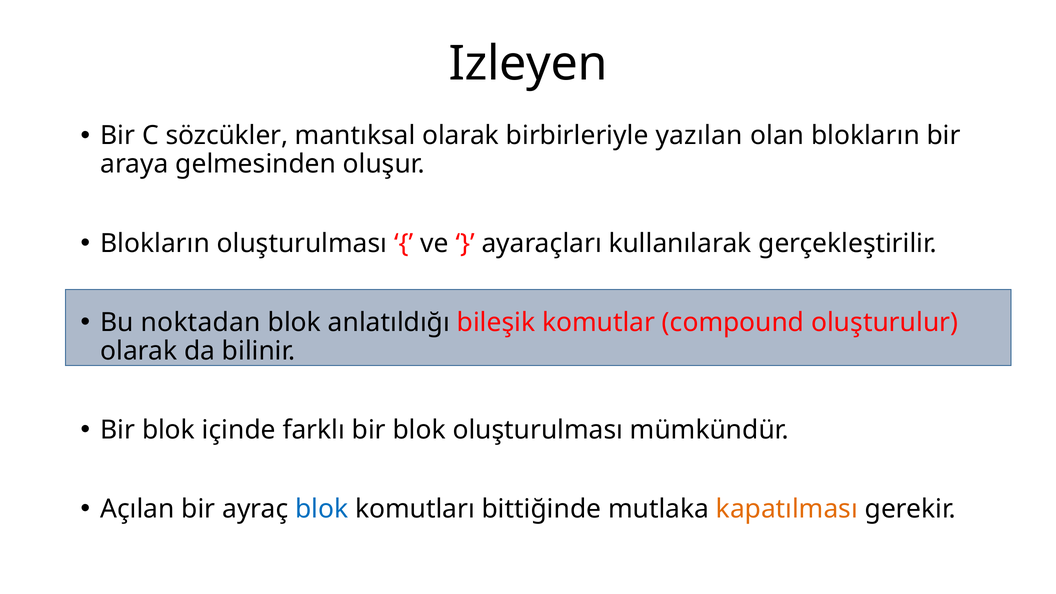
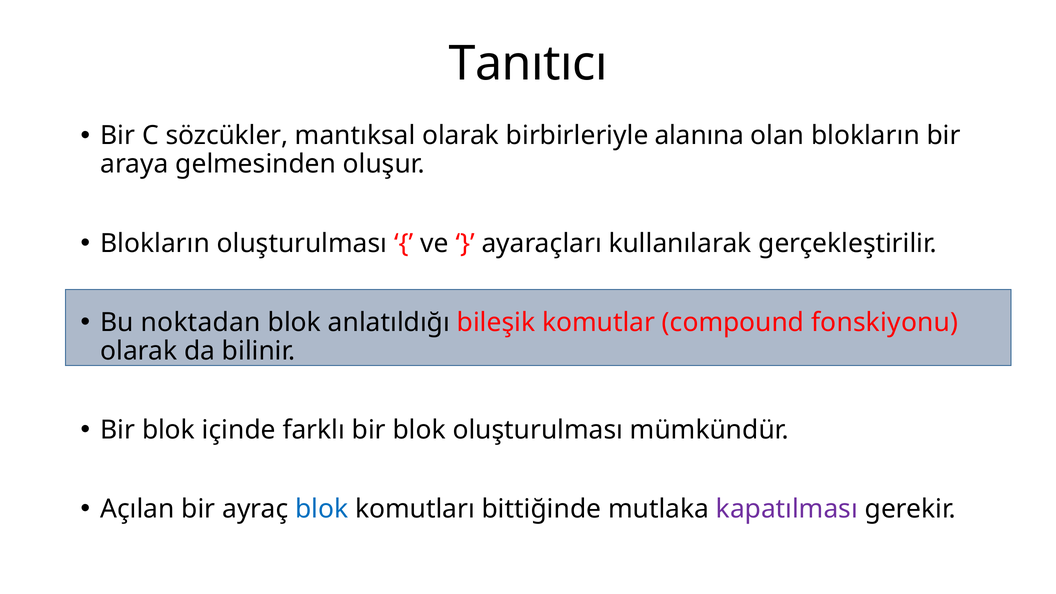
Izleyen: Izleyen -> Tanıtıcı
yazılan: yazılan -> alanına
oluşturulur: oluşturulur -> fonskiyonu
kapatılması colour: orange -> purple
